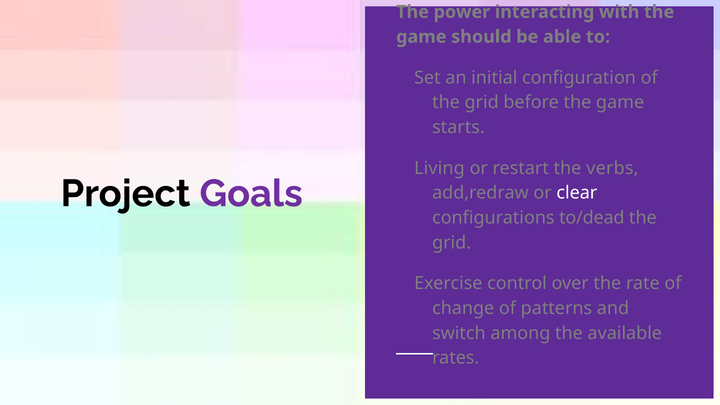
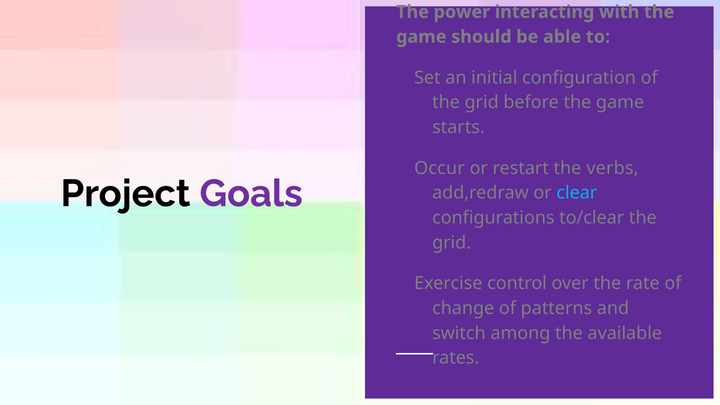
Living: Living -> Occur
clear colour: white -> light blue
to/dead: to/dead -> to/clear
